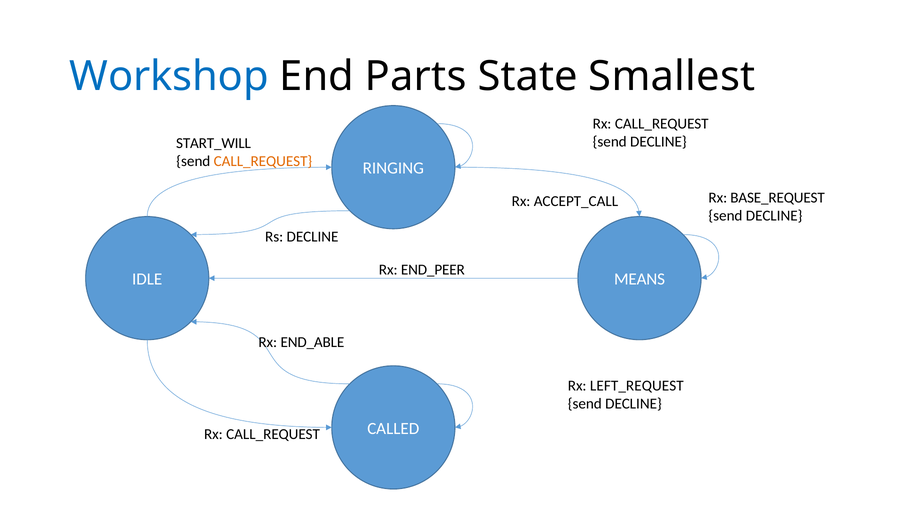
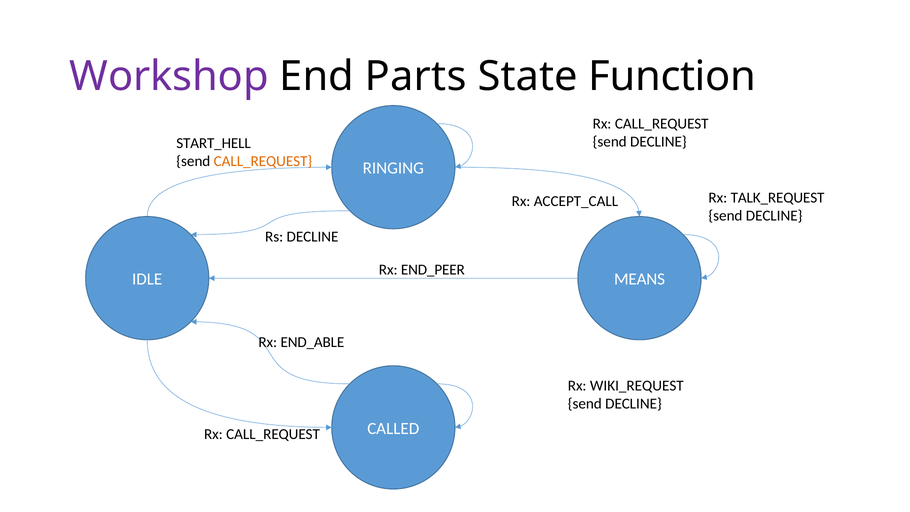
Workshop colour: blue -> purple
Smallest: Smallest -> Function
START_WILL: START_WILL -> START_HELL
BASE_REQUEST: BASE_REQUEST -> TALK_REQUEST
LEFT_REQUEST: LEFT_REQUEST -> WIKI_REQUEST
